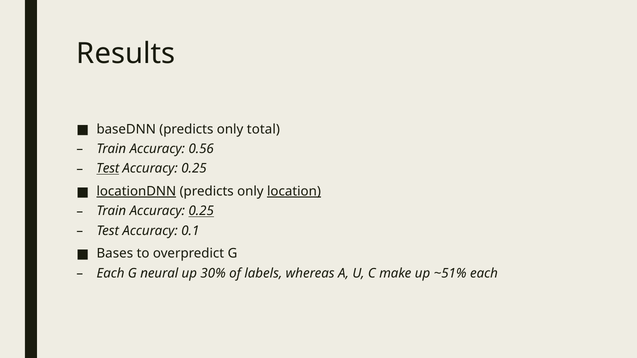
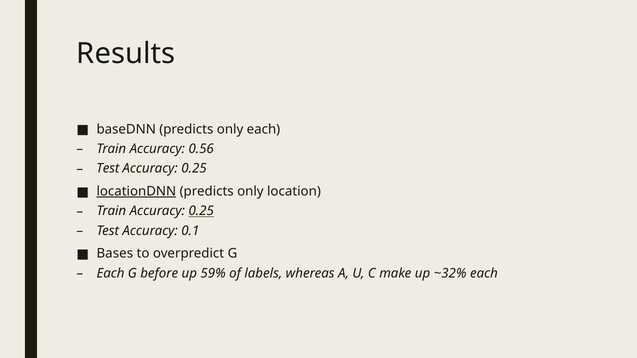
only total: total -> each
Test at (108, 169) underline: present -> none
location underline: present -> none
neural: neural -> before
30%: 30% -> 59%
~51%: ~51% -> ~32%
